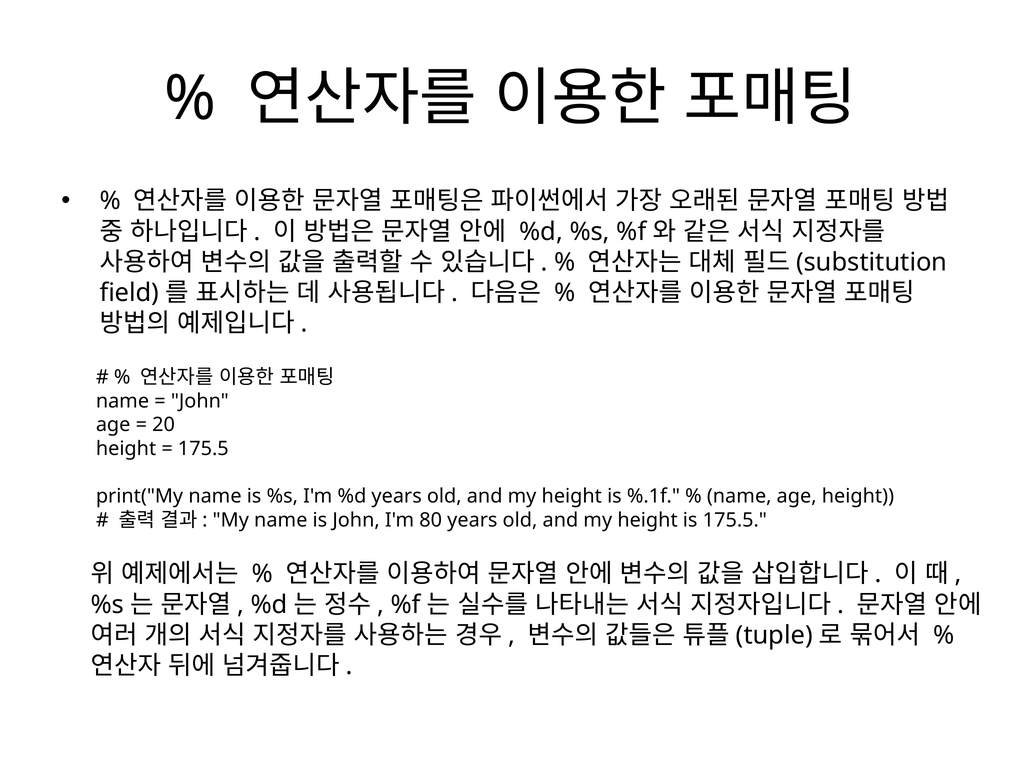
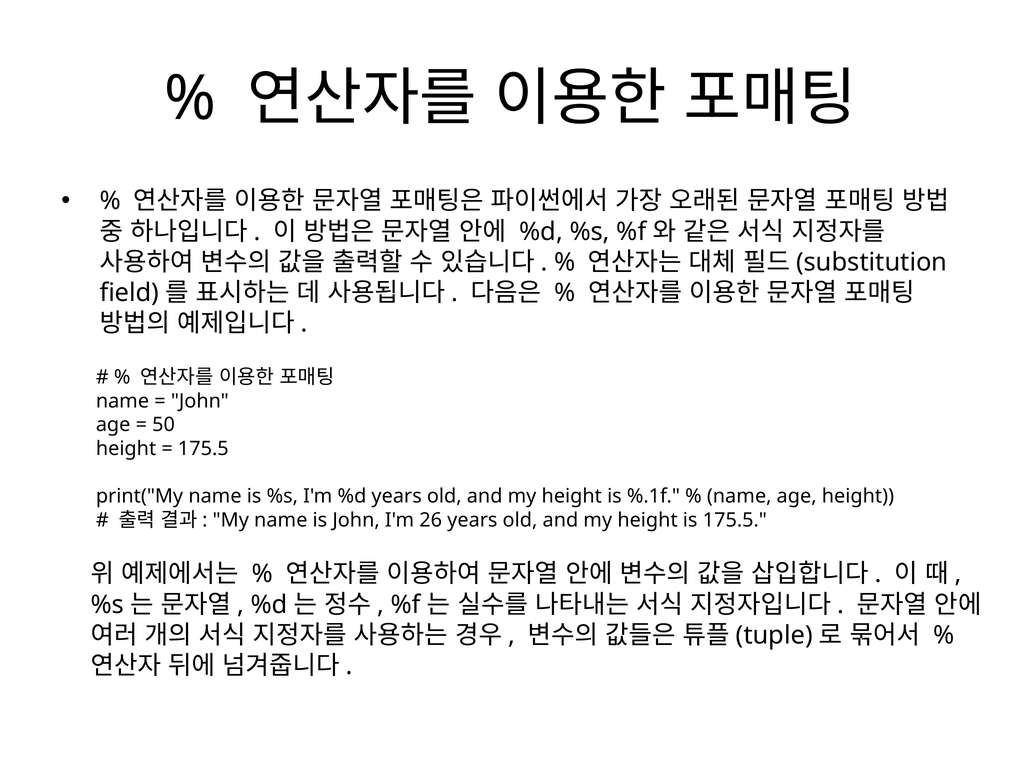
20: 20 -> 50
80: 80 -> 26
